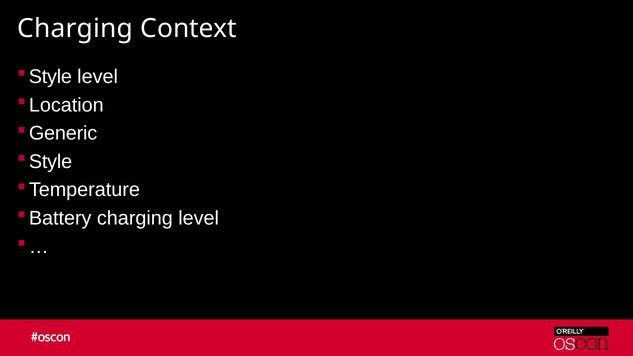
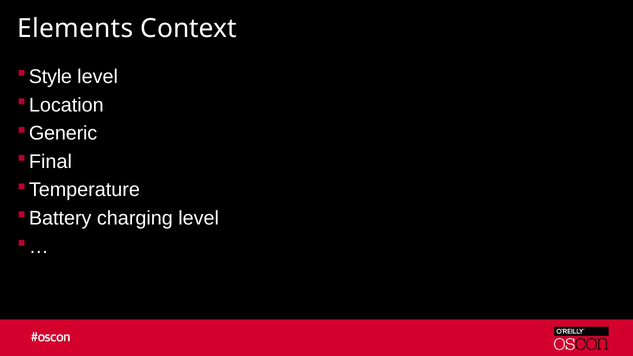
Charging at (75, 29): Charging -> Elements
Style at (51, 162): Style -> Final
